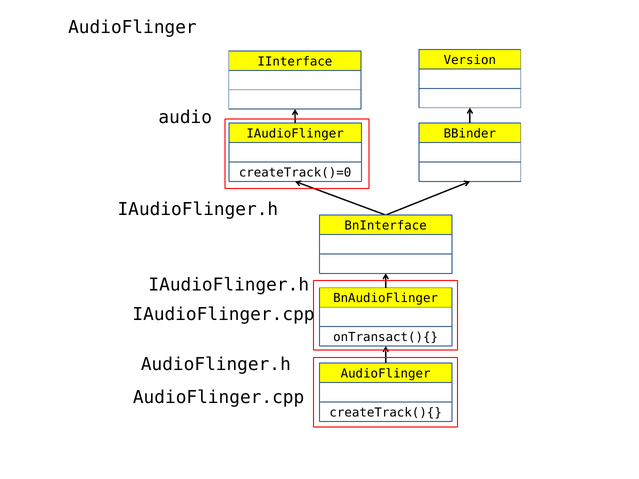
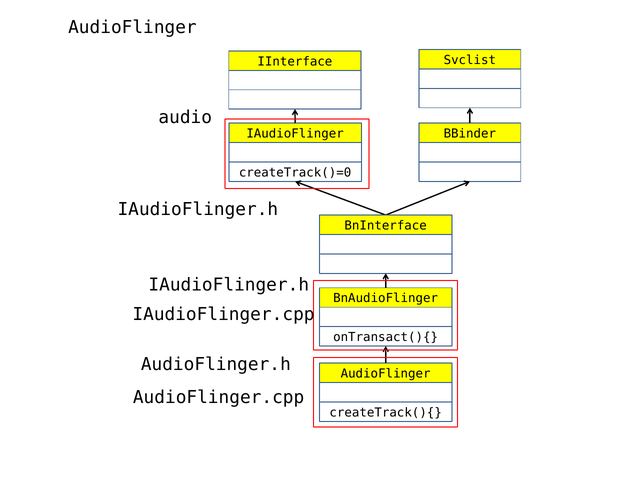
Version: Version -> Svclist
